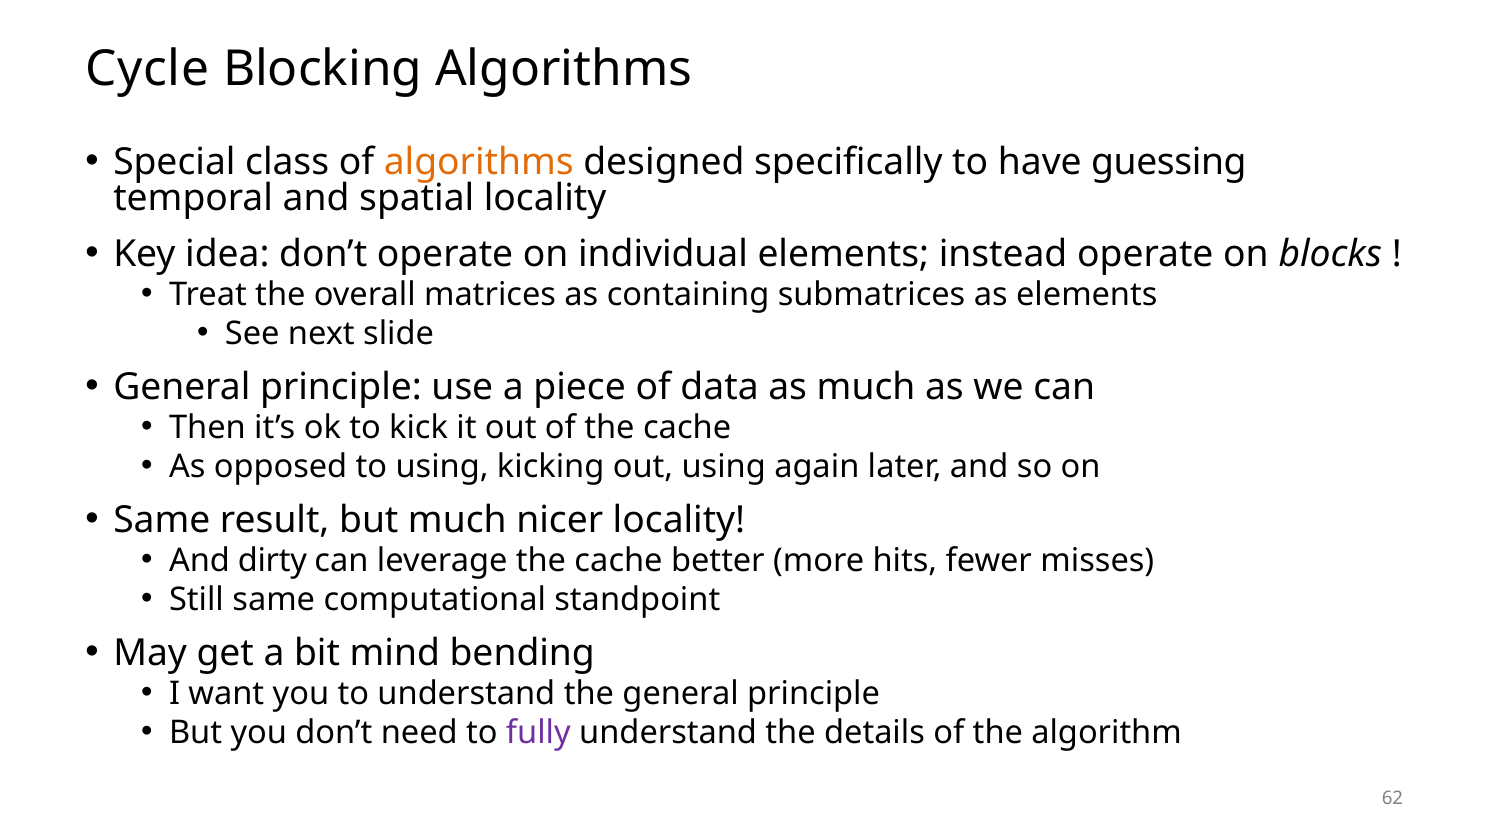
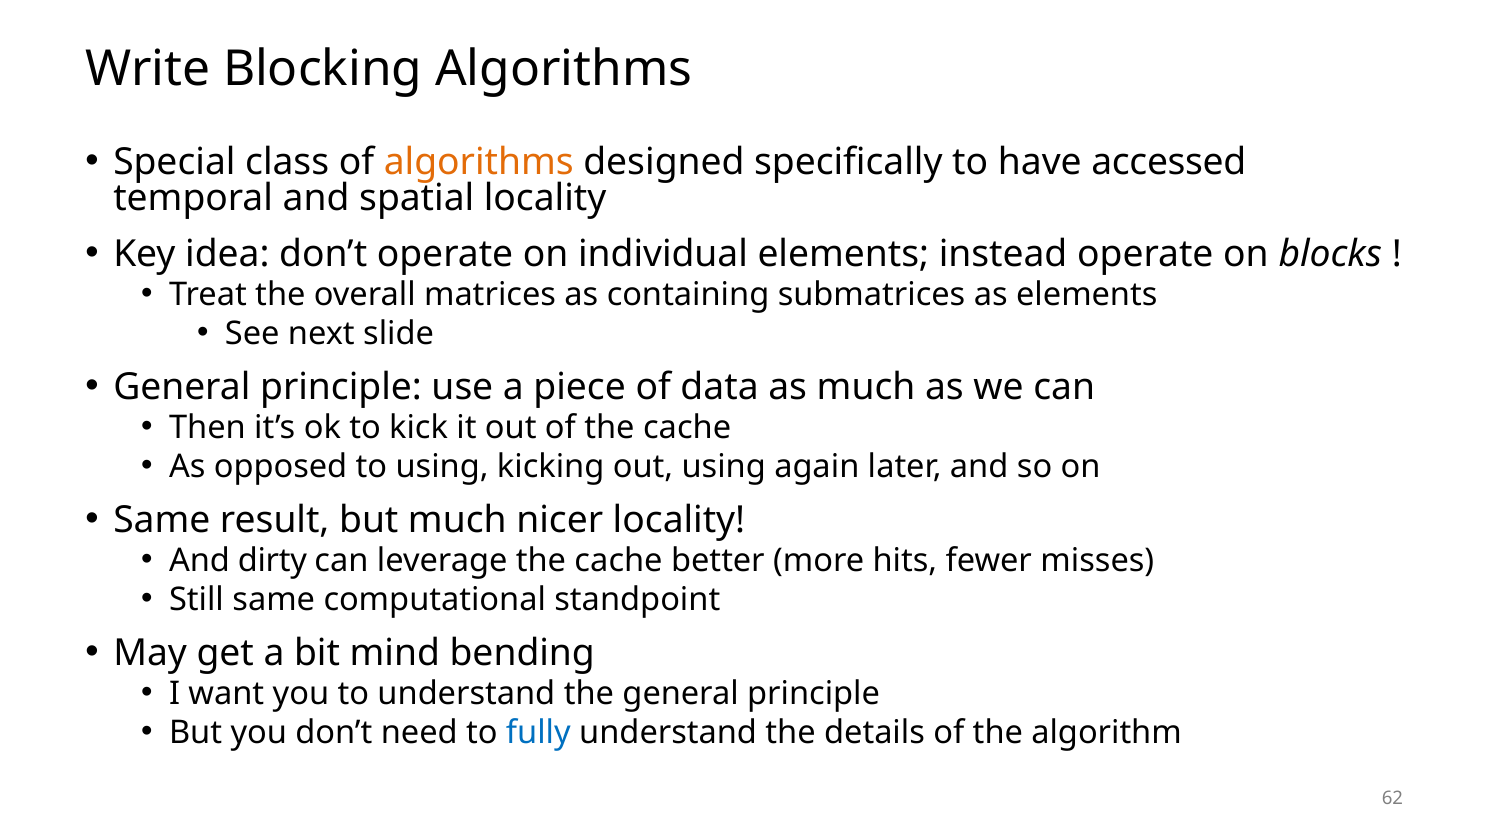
Cycle: Cycle -> Write
guessing: guessing -> accessed
fully colour: purple -> blue
